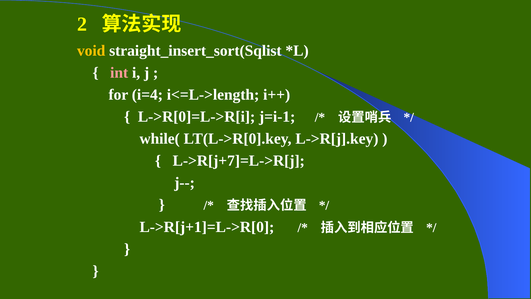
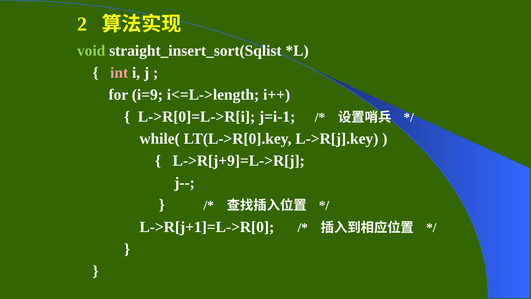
void colour: yellow -> light green
i=4: i=4 -> i=9
L->R[j+7]=L->R[j: L->R[j+7]=L->R[j -> L->R[j+9]=L->R[j
